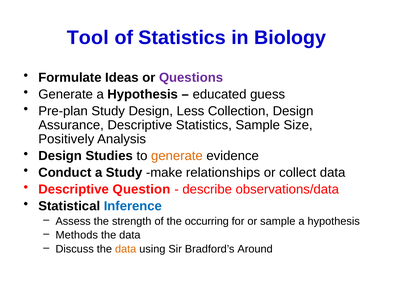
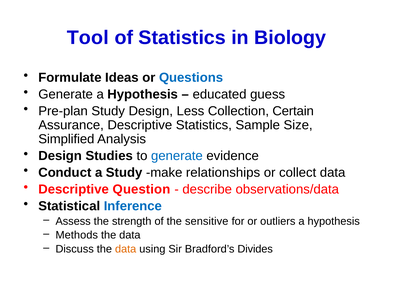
Questions colour: purple -> blue
Collection Design: Design -> Certain
Positively: Positively -> Simplified
generate at (177, 156) colour: orange -> blue
occurring: occurring -> sensitive
or sample: sample -> outliers
Around: Around -> Divides
